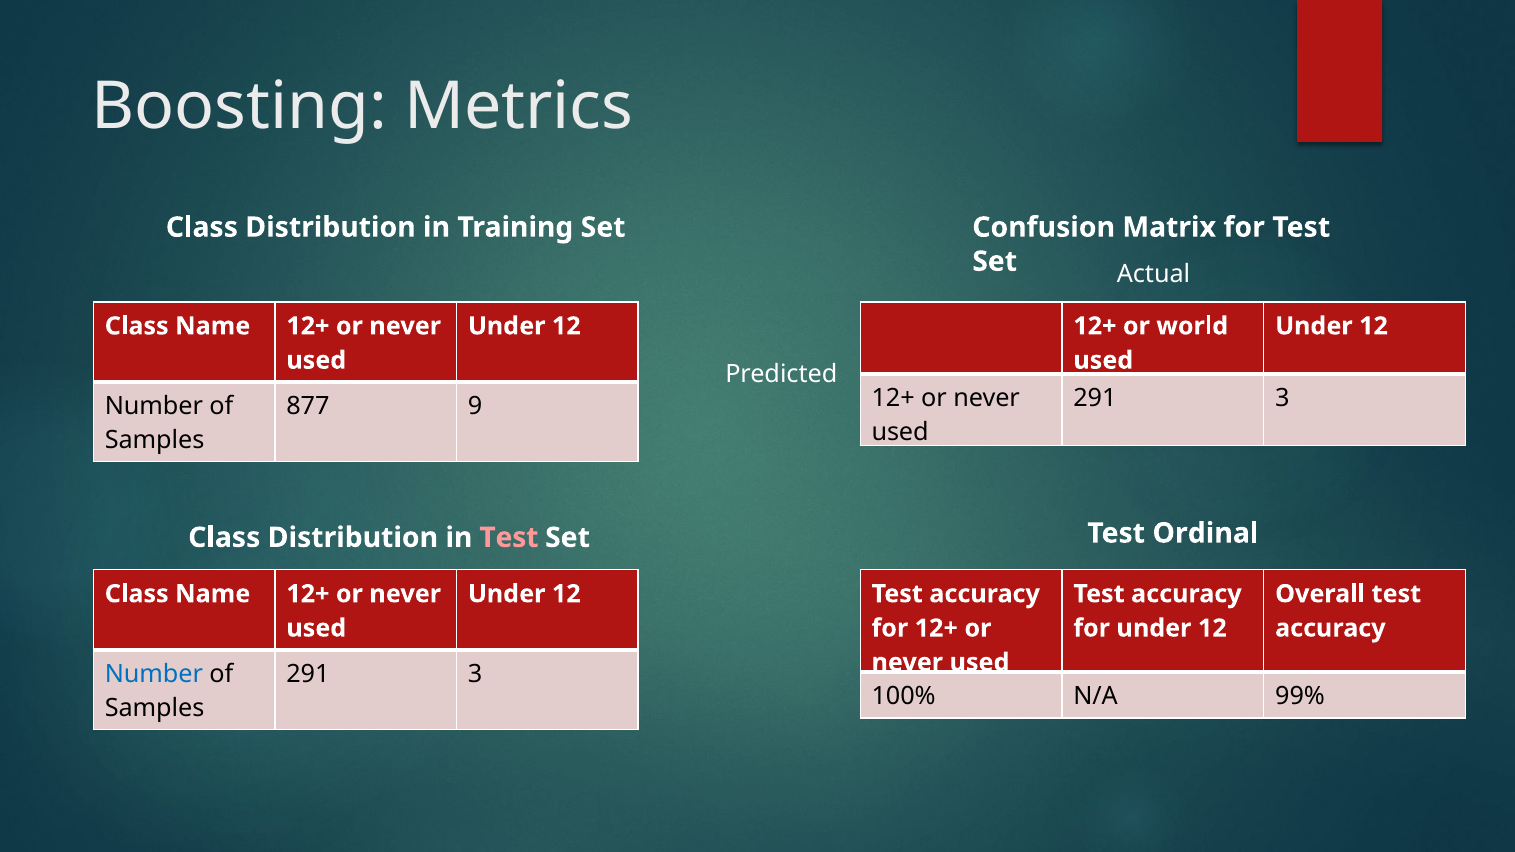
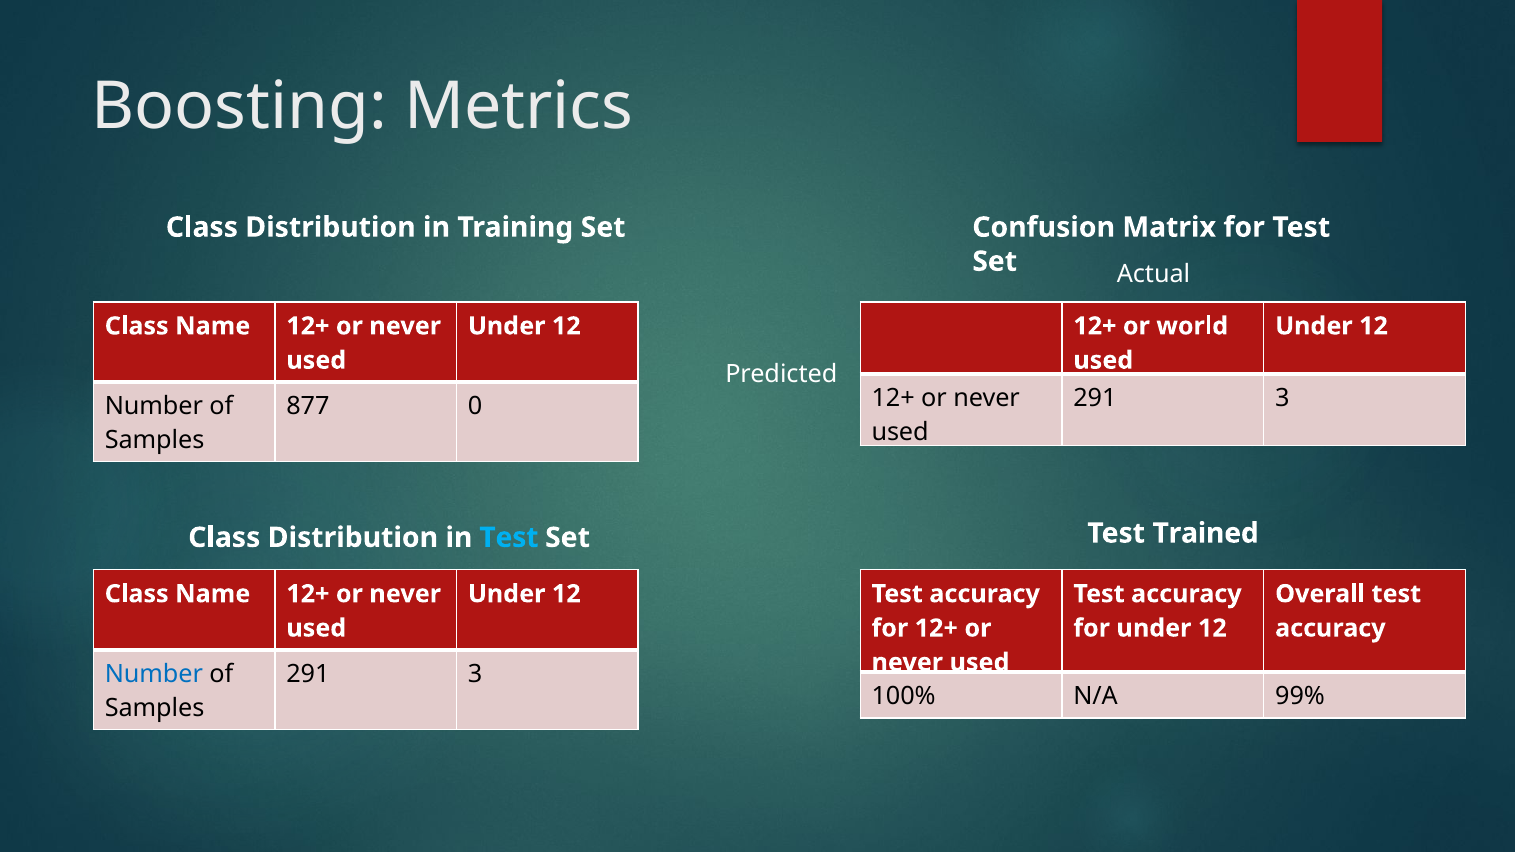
9: 9 -> 0
Ordinal: Ordinal -> Trained
Test at (509, 538) colour: pink -> light blue
